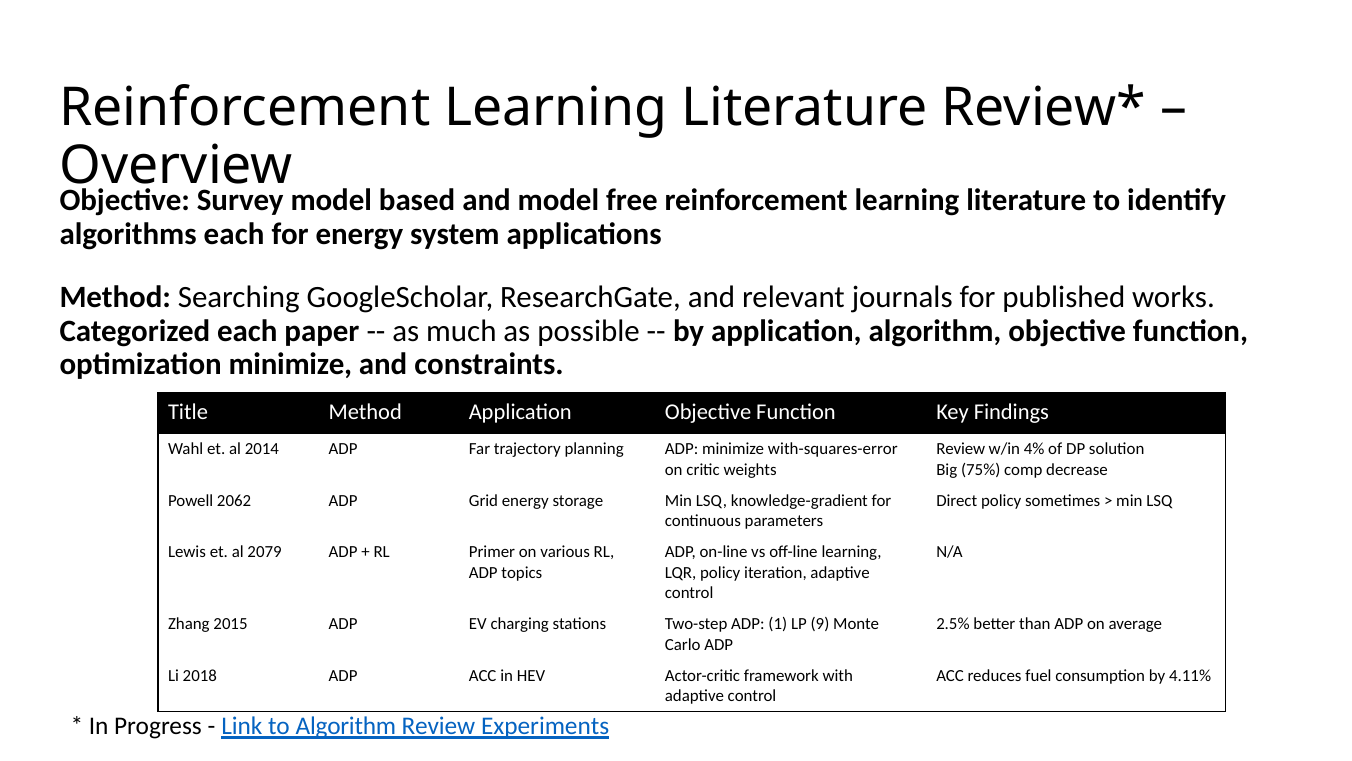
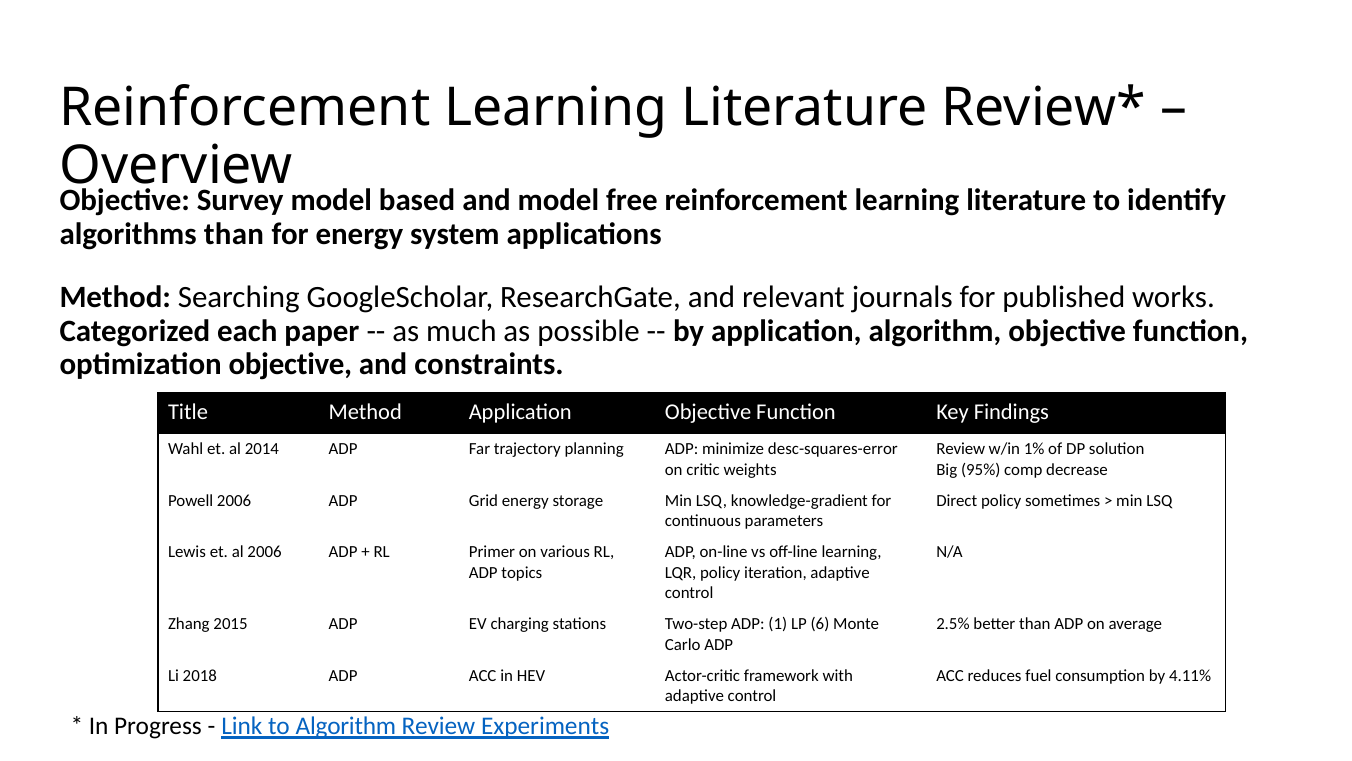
algorithms each: each -> than
optimization minimize: minimize -> objective
with-squares-error: with-squares-error -> desc-squares-error
4%: 4% -> 1%
75%: 75% -> 95%
Powell 2062: 2062 -> 2006
al 2079: 2079 -> 2006
9: 9 -> 6
